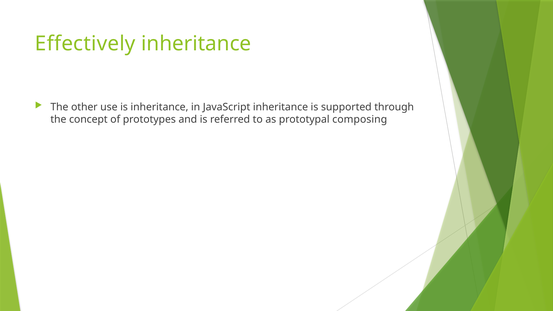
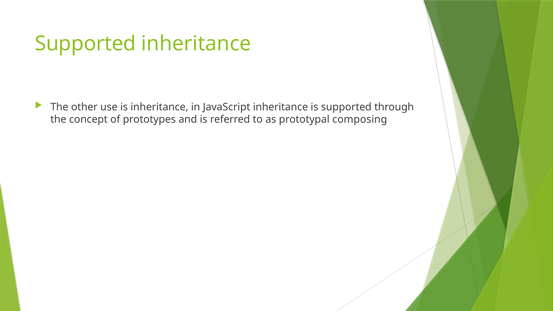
Effectively at (85, 44): Effectively -> Supported
